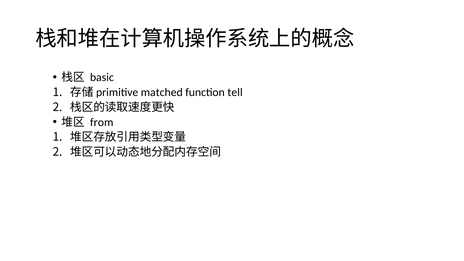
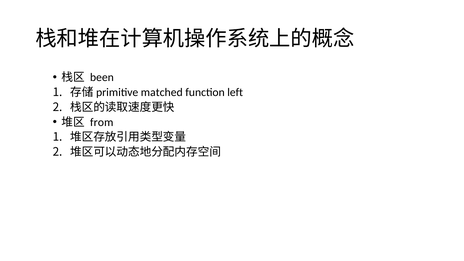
basic: basic -> been
tell: tell -> left
